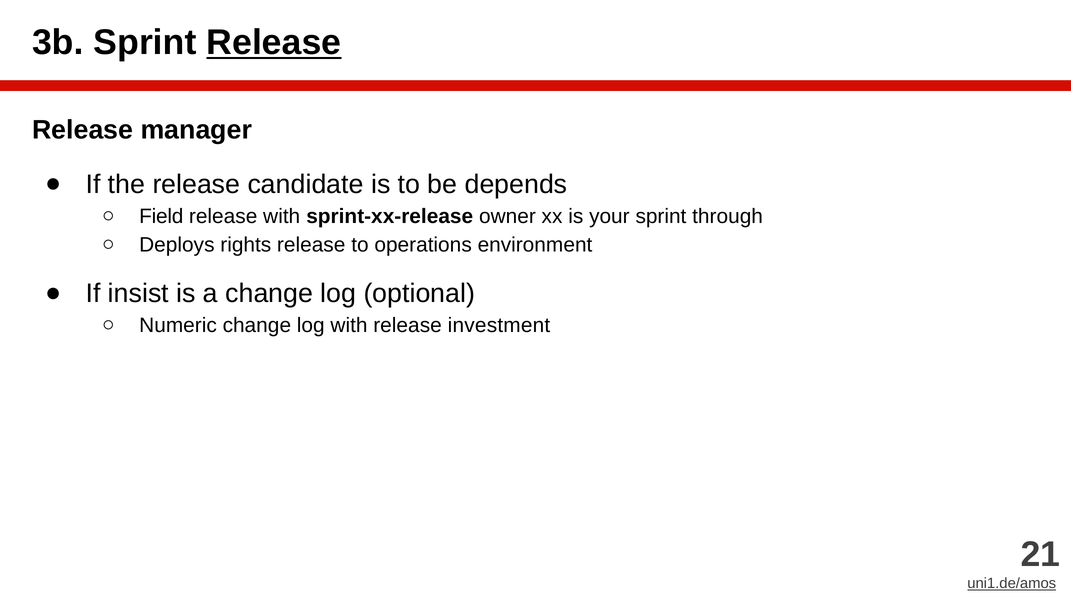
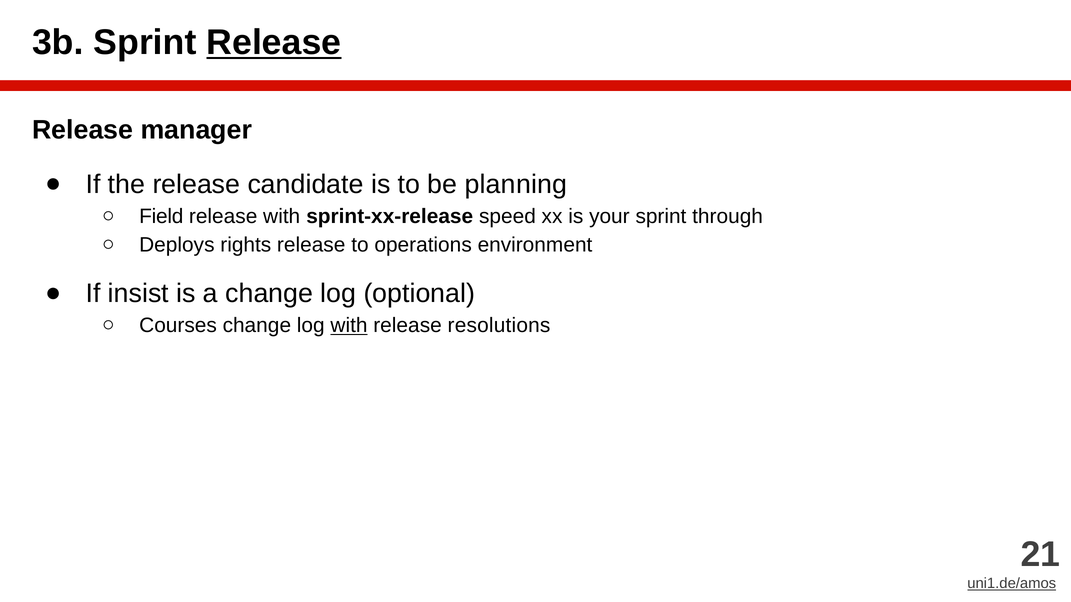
depends: depends -> planning
owner: owner -> speed
Numeric: Numeric -> Courses
with at (349, 326) underline: none -> present
investment: investment -> resolutions
